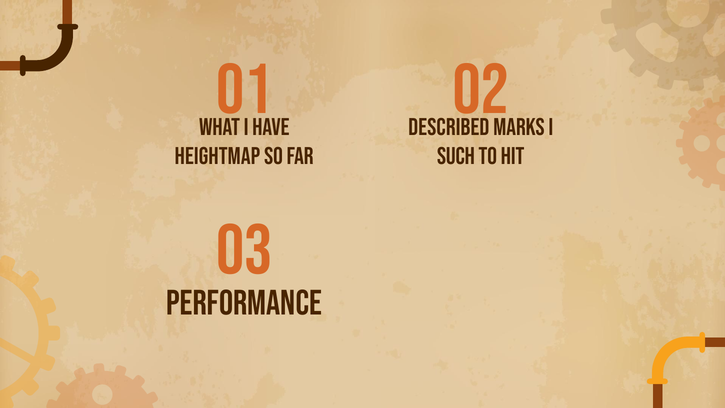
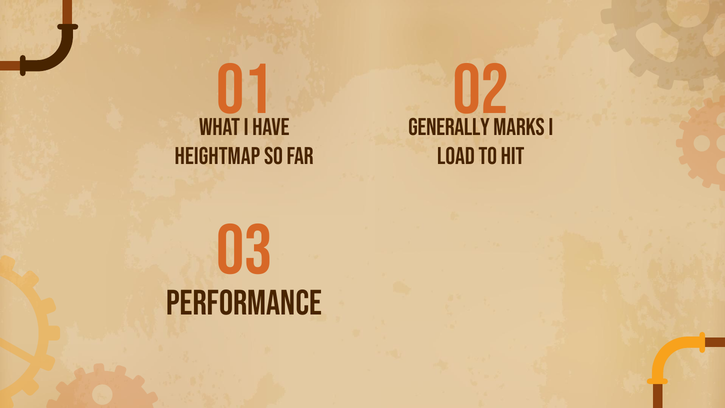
Described: Described -> Generally
such: such -> load
